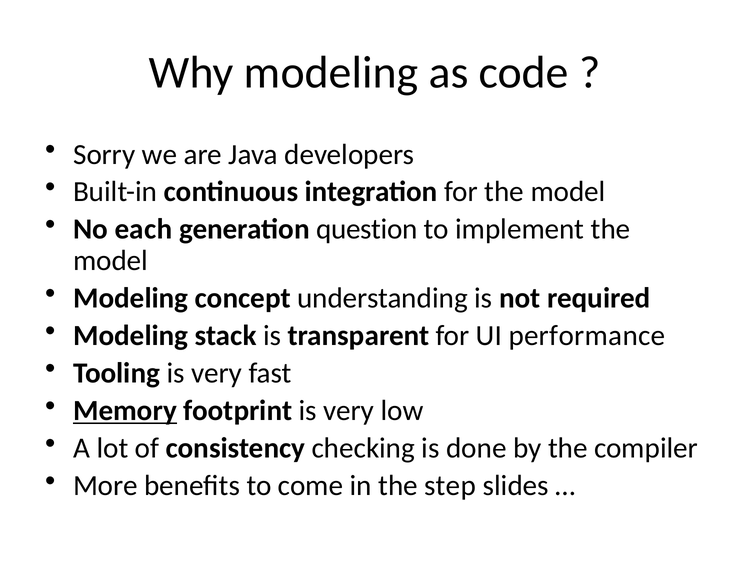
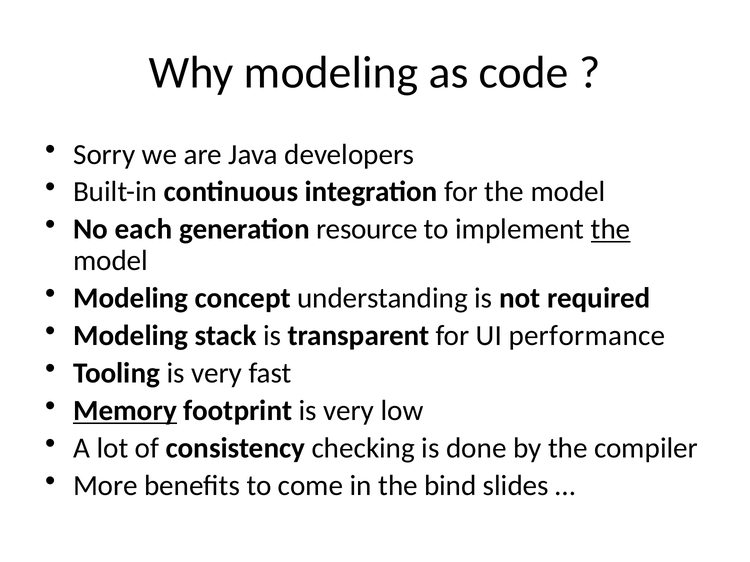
question: question -> resource
the at (611, 230) underline: none -> present
step: step -> bind
